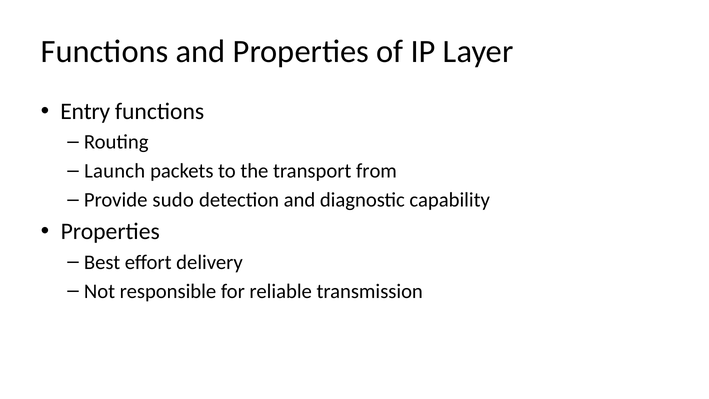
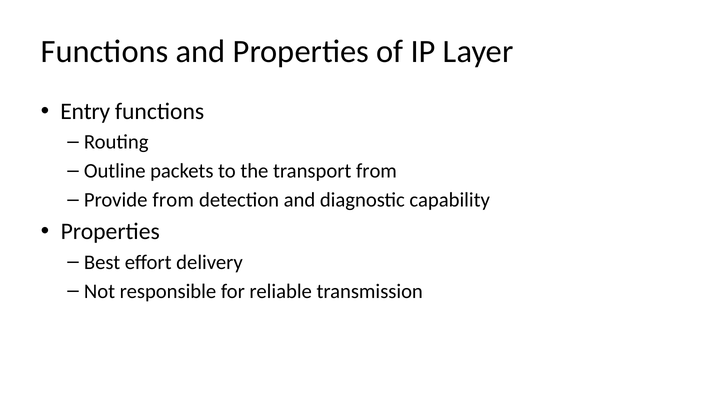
Launch: Launch -> Outline
Provide sudo: sudo -> from
